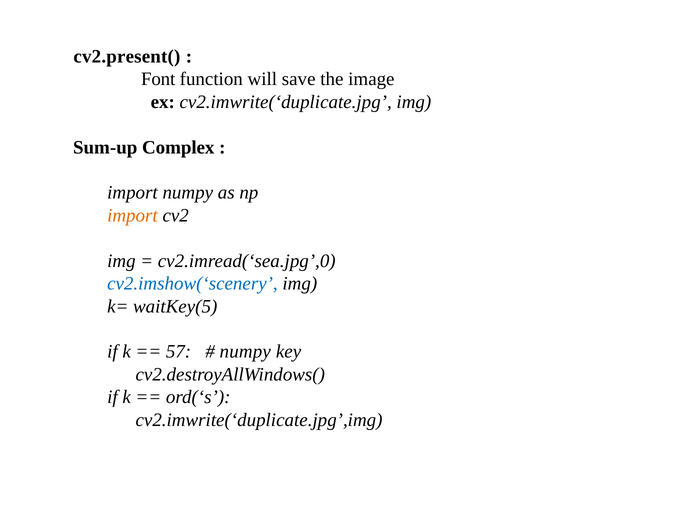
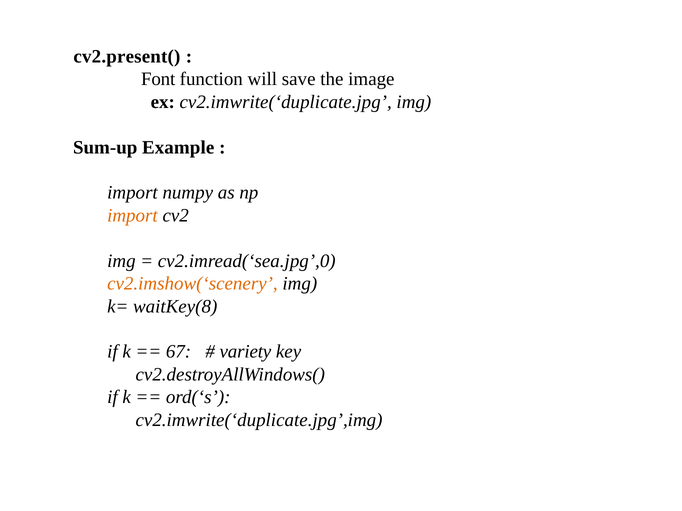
Complex: Complex -> Example
cv2.imshow(‘scenery colour: blue -> orange
waitKey(5: waitKey(5 -> waitKey(8
57: 57 -> 67
numpy at (245, 352): numpy -> variety
